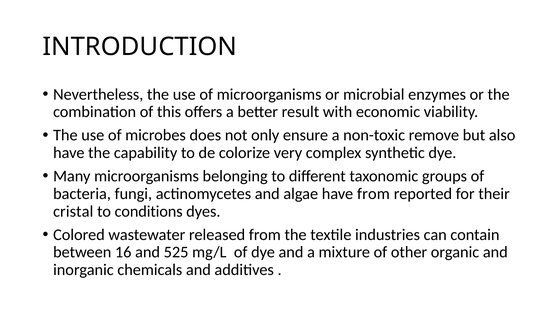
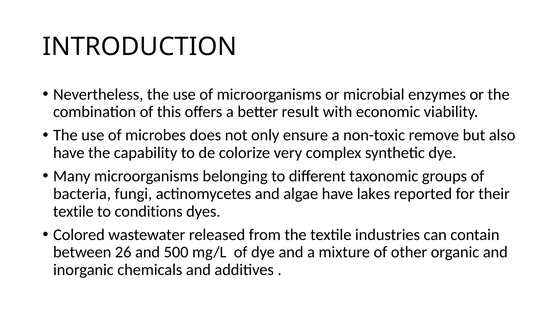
have from: from -> lakes
cristal at (73, 212): cristal -> textile
16: 16 -> 26
525: 525 -> 500
